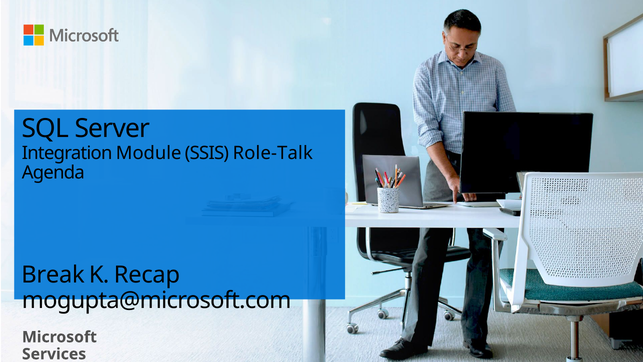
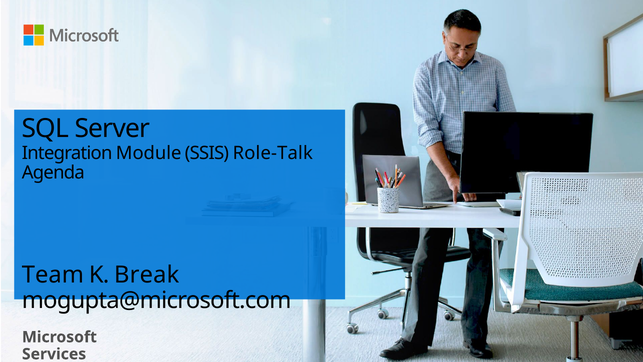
Break: Break -> Team
Recap: Recap -> Break
